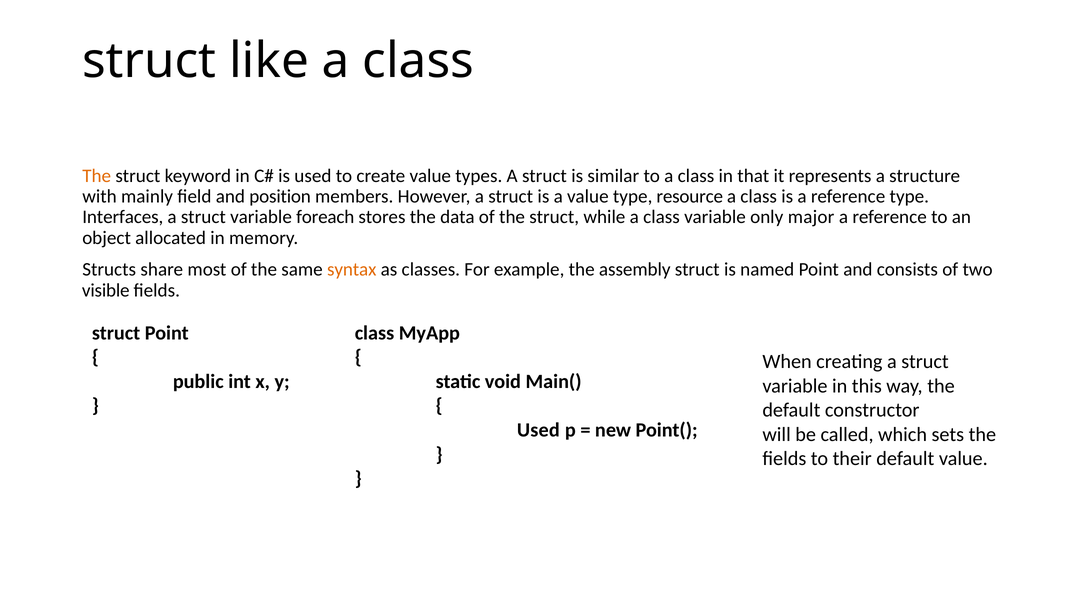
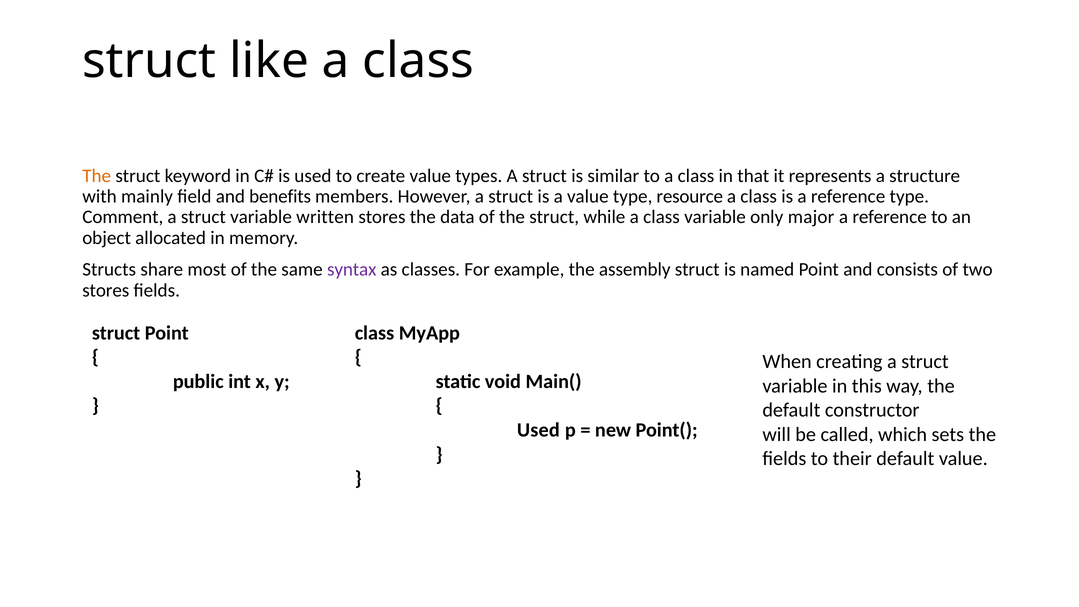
position: position -> benefits
Interfaces: Interfaces -> Comment
foreach: foreach -> written
syntax colour: orange -> purple
visible at (106, 290): visible -> stores
